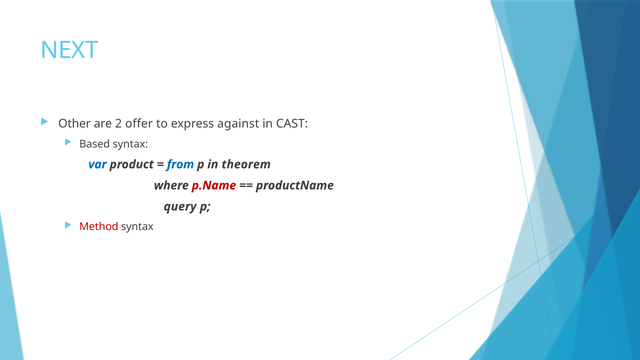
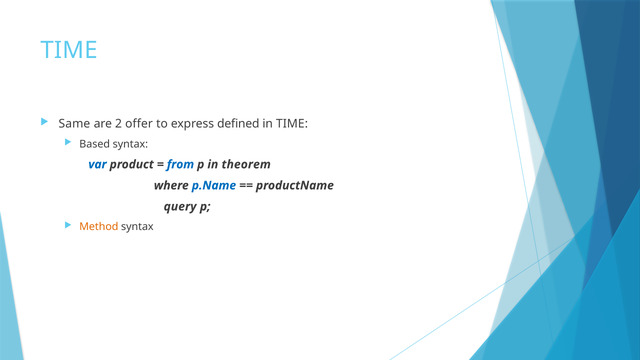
NEXT at (69, 50): NEXT -> TIME
Other: Other -> Same
against: against -> defined
in CAST: CAST -> TIME
p.Name colour: red -> blue
Method colour: red -> orange
